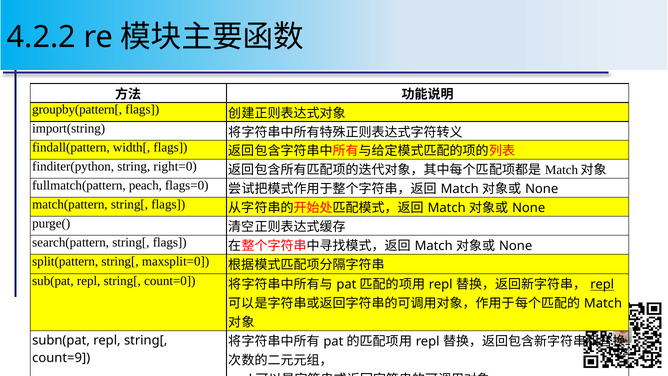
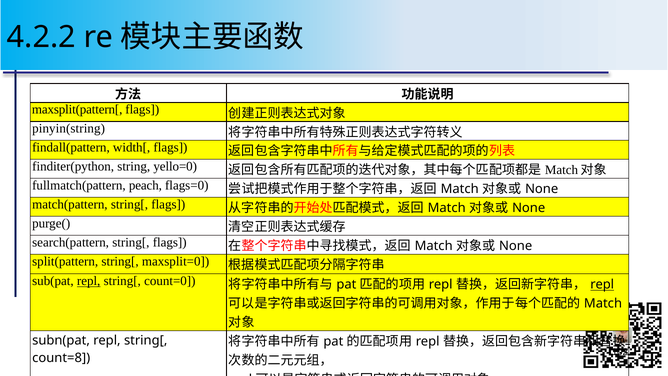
groupby(pattern[: groupby(pattern[ -> maxsplit(pattern[
import(string: import(string -> pinyin(string
right=0: right=0 -> yello=0
repl at (89, 281) underline: none -> present
count=9: count=9 -> count=8
